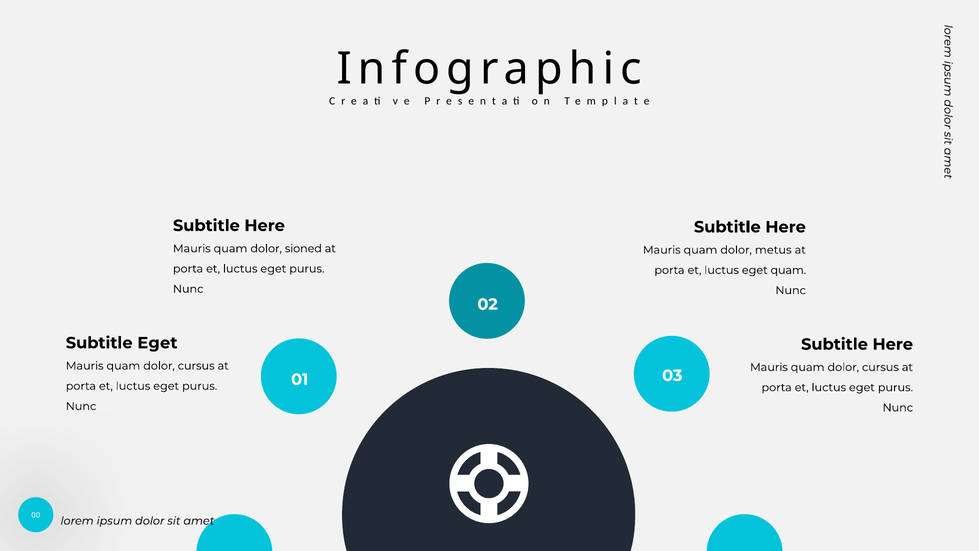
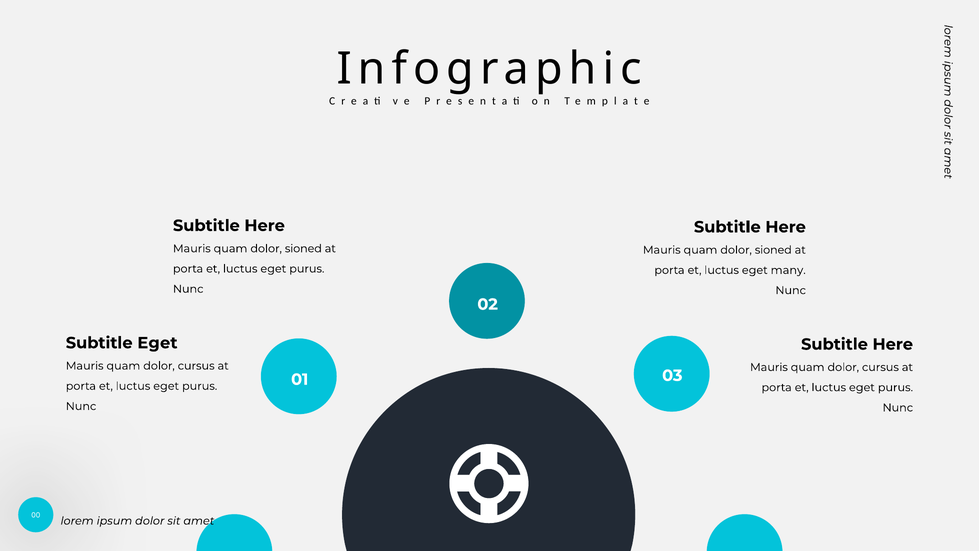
metus at (773, 250): metus -> sioned
eget quam: quam -> many
